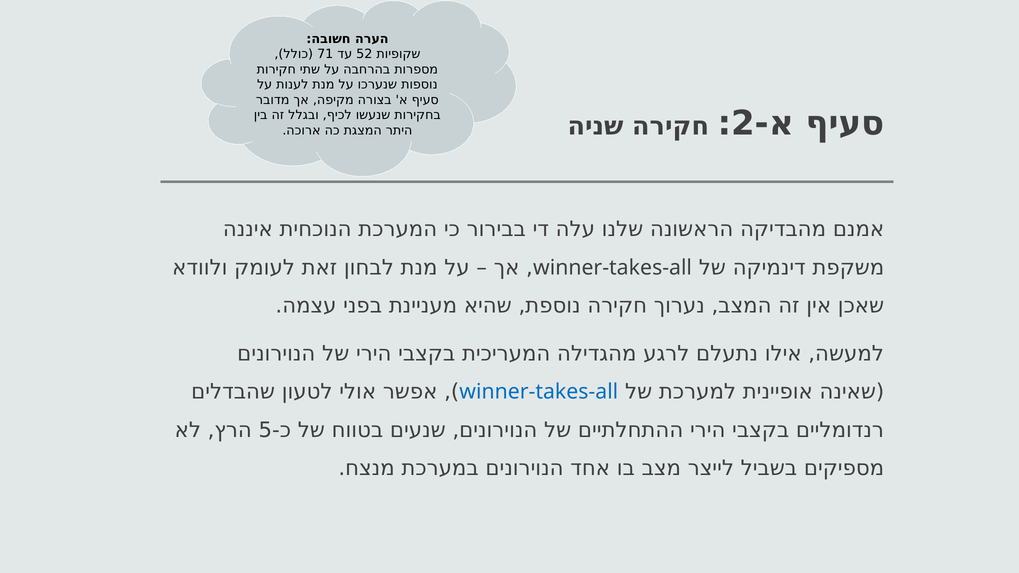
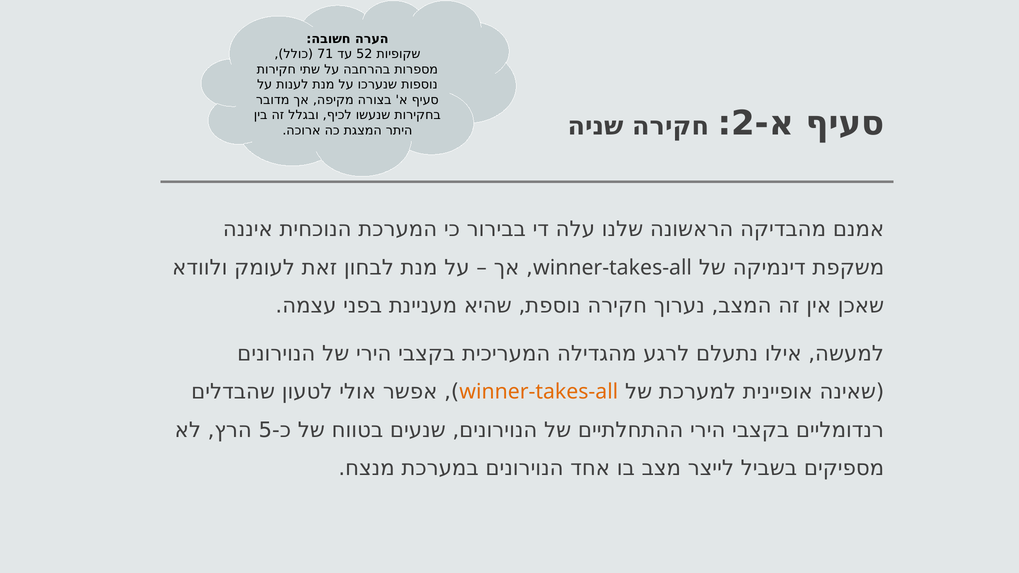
winner-takes-all at (539, 392) colour: blue -> orange
